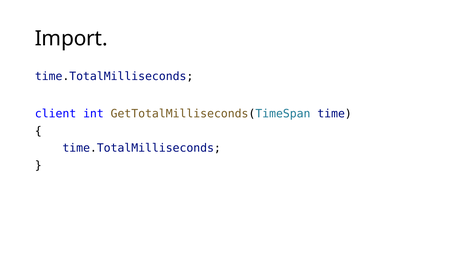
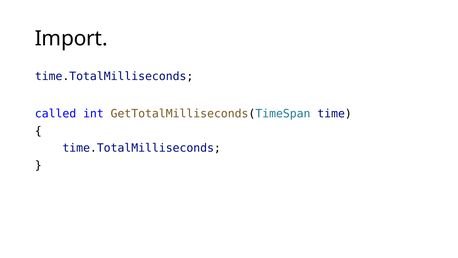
client: client -> called
